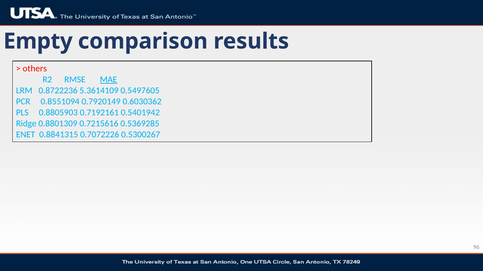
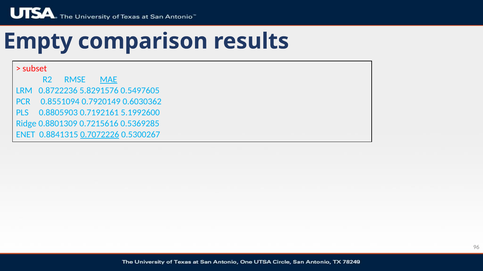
others: others -> subset
5.3614109: 5.3614109 -> 5.8291576
0.5401942: 0.5401942 -> 5.1992600
0.7072226 underline: none -> present
